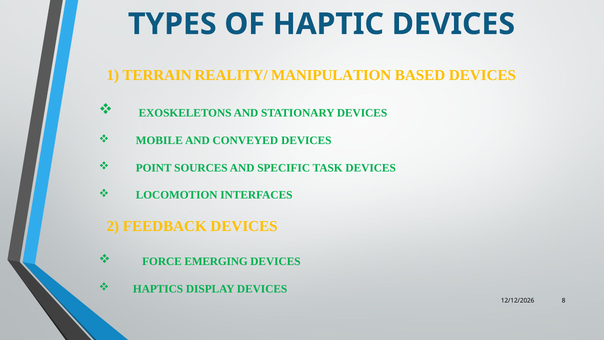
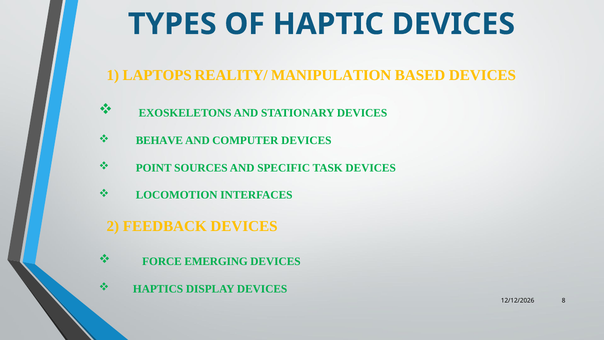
TERRAIN: TERRAIN -> LAPTOPS
MOBILE: MOBILE -> BEHAVE
CONVEYED: CONVEYED -> COMPUTER
